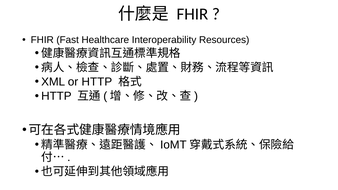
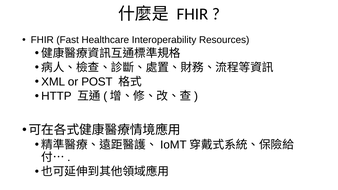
or HTTP: HTTP -> POST
